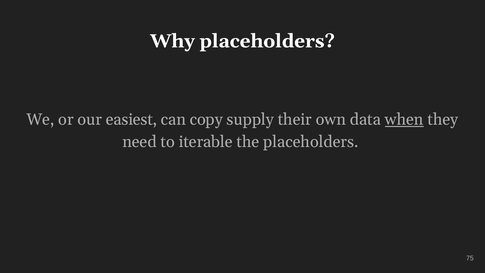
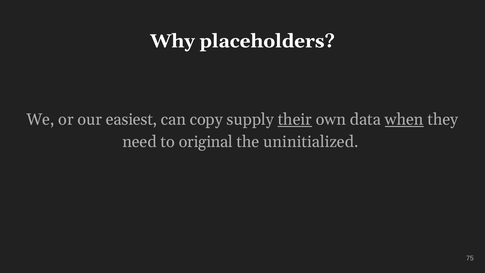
their underline: none -> present
iterable: iterable -> original
the placeholders: placeholders -> uninitialized
